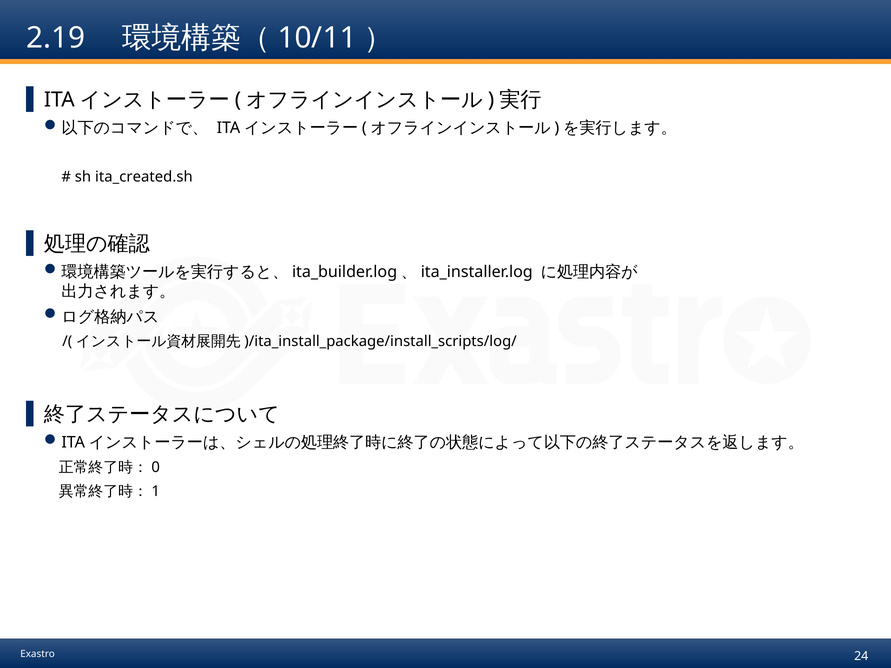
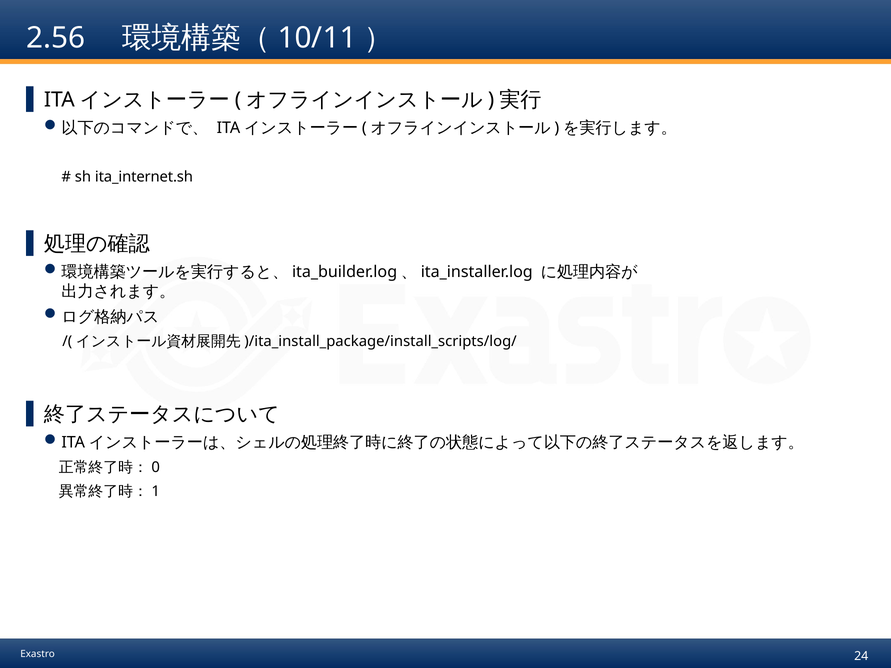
2.19: 2.19 -> 2.56
ita_created.sh: ita_created.sh -> ita_internet.sh
